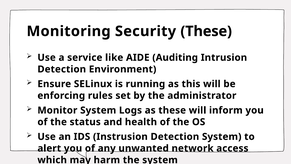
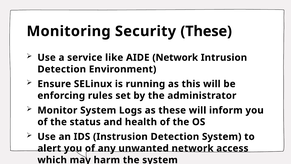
AIDE Auditing: Auditing -> Network
